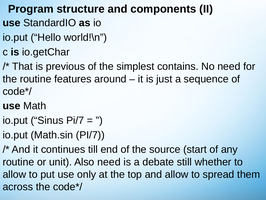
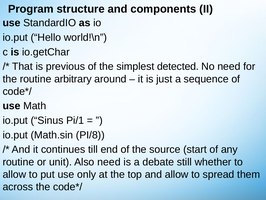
contains: contains -> detected
features: features -> arbitrary
Sinus Pi/7: Pi/7 -> Pi/1
Math.sin PI/7: PI/7 -> PI/8
